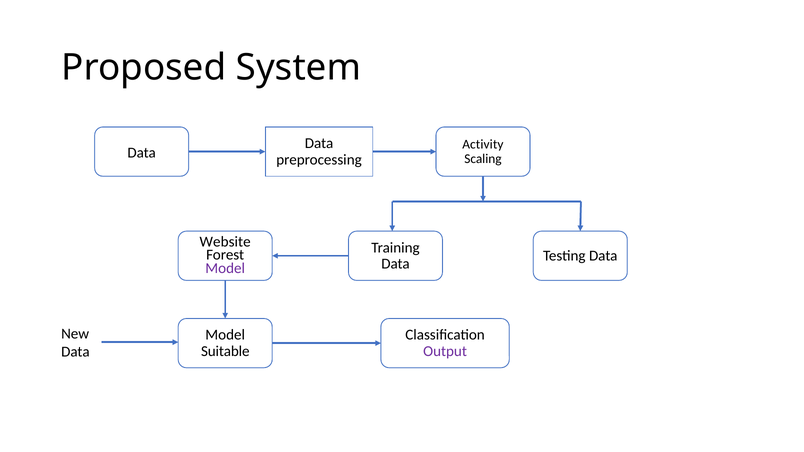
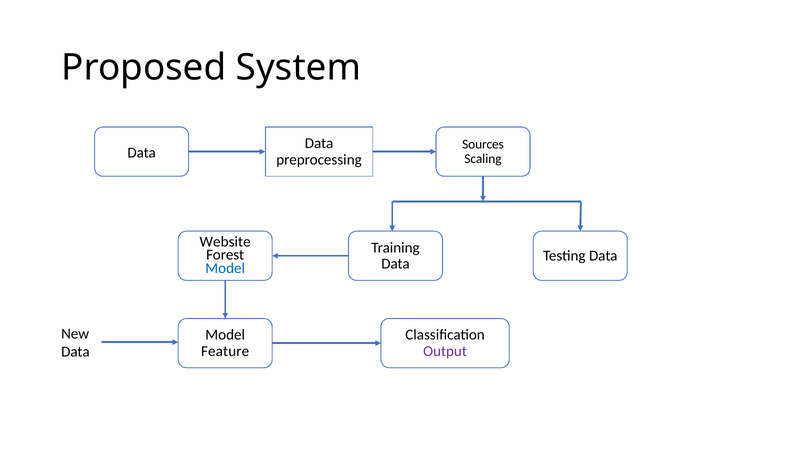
Activity: Activity -> Sources
Model at (225, 268) colour: purple -> blue
Suitable: Suitable -> Feature
